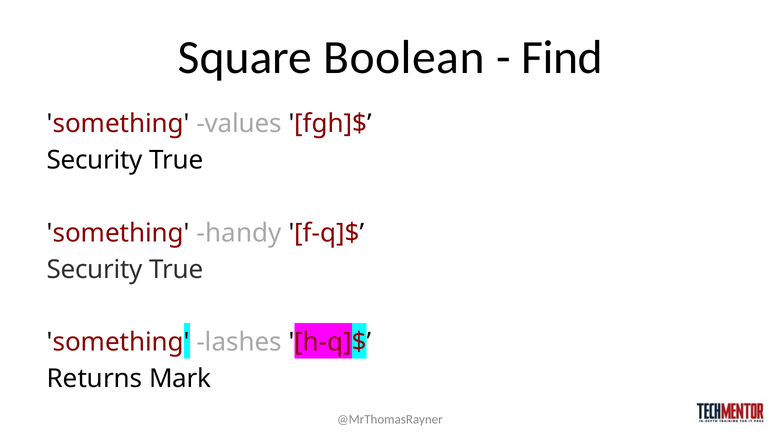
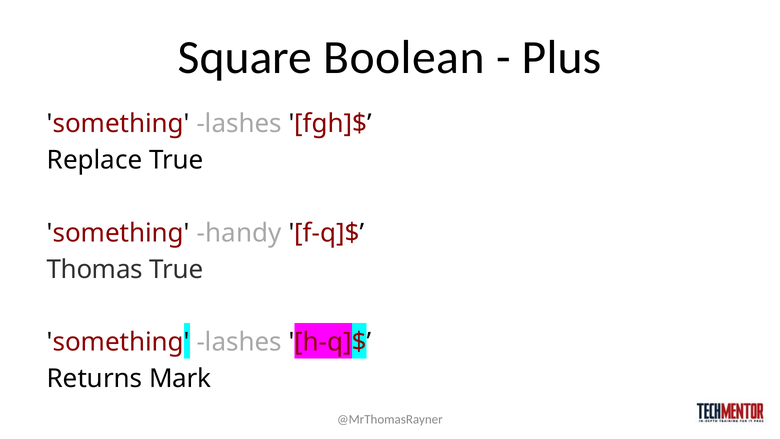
Find: Find -> Plus
values at (239, 124): values -> lashes
Security at (95, 160): Security -> Replace
Security at (95, 269): Security -> Thomas
